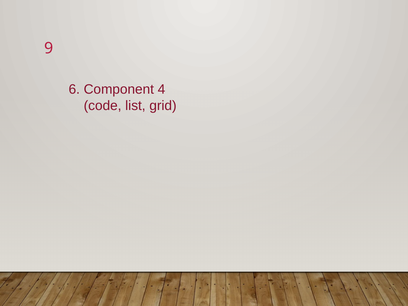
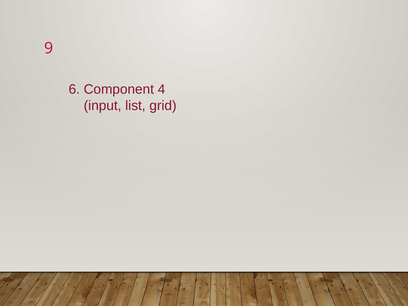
code: code -> input
